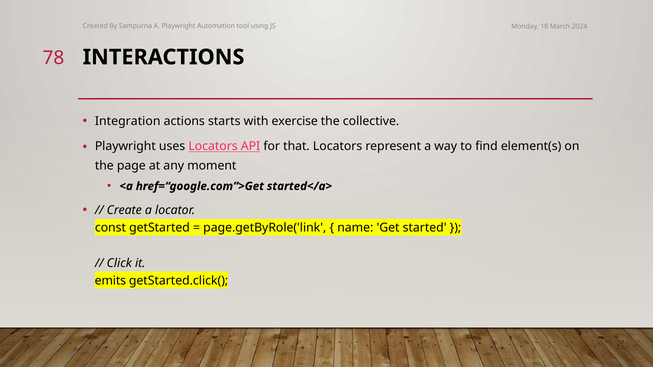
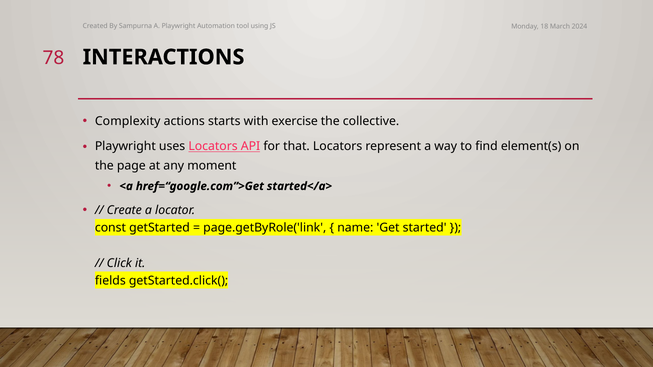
Integration: Integration -> Complexity
emits: emits -> fields
